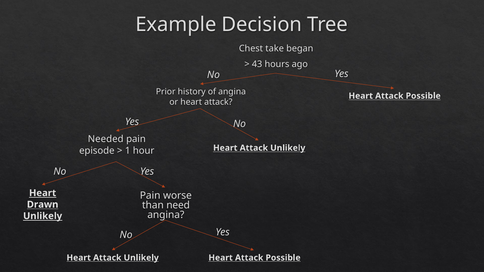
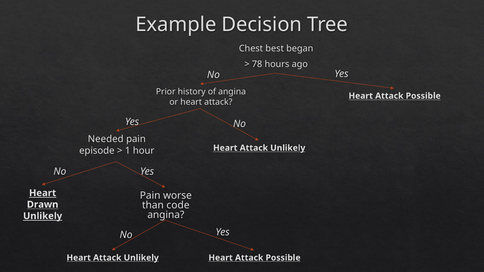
take: take -> best
43: 43 -> 78
need: need -> code
